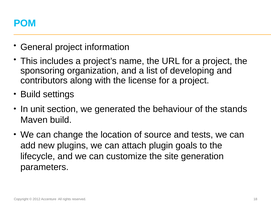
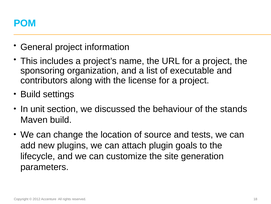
developing: developing -> executable
generated: generated -> discussed
